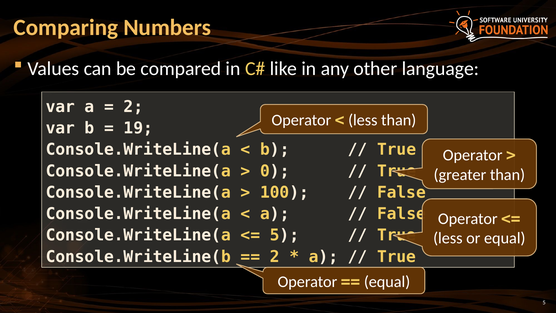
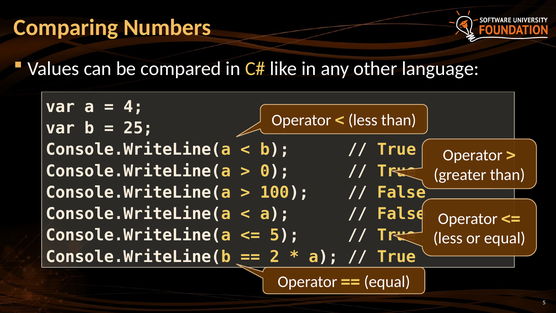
2 at (133, 107): 2 -> 4
19: 19 -> 25
